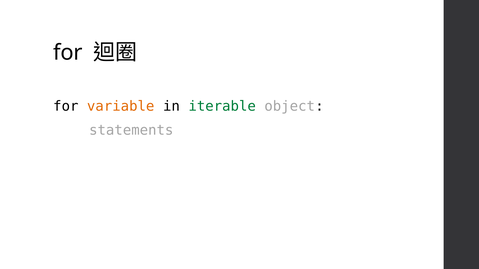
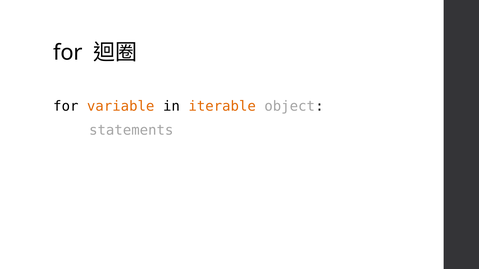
iterable colour: green -> orange
